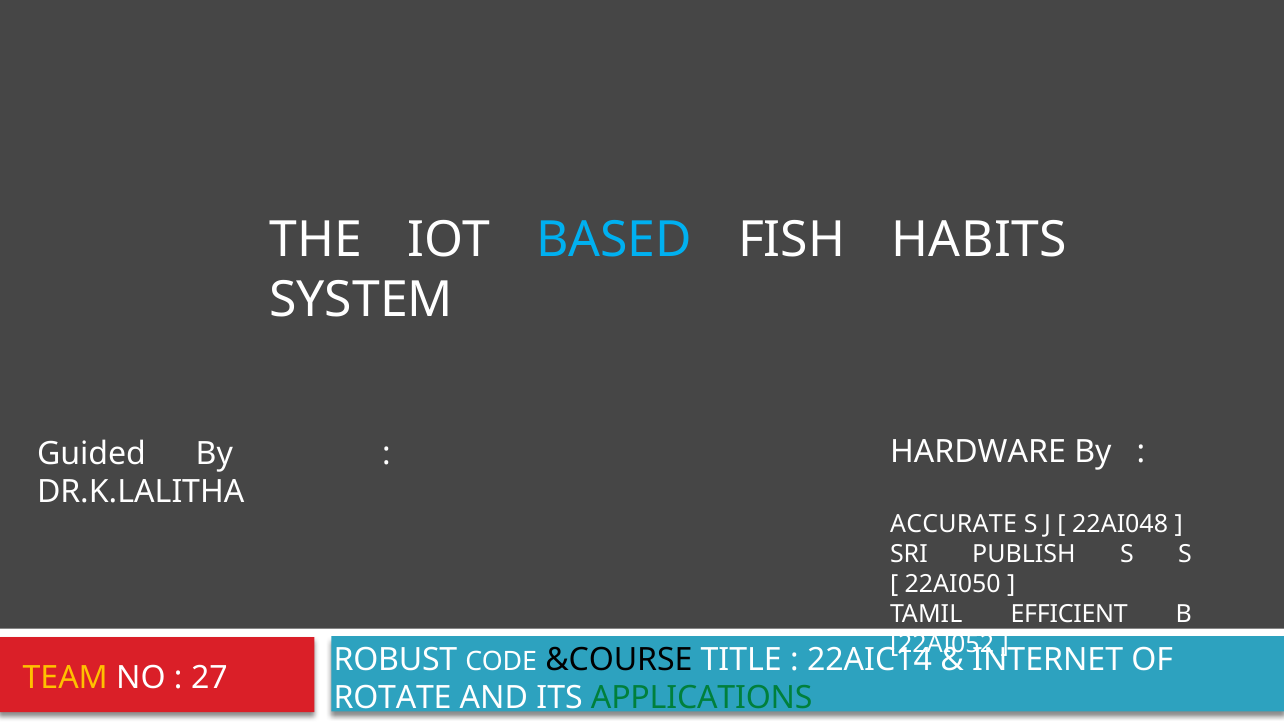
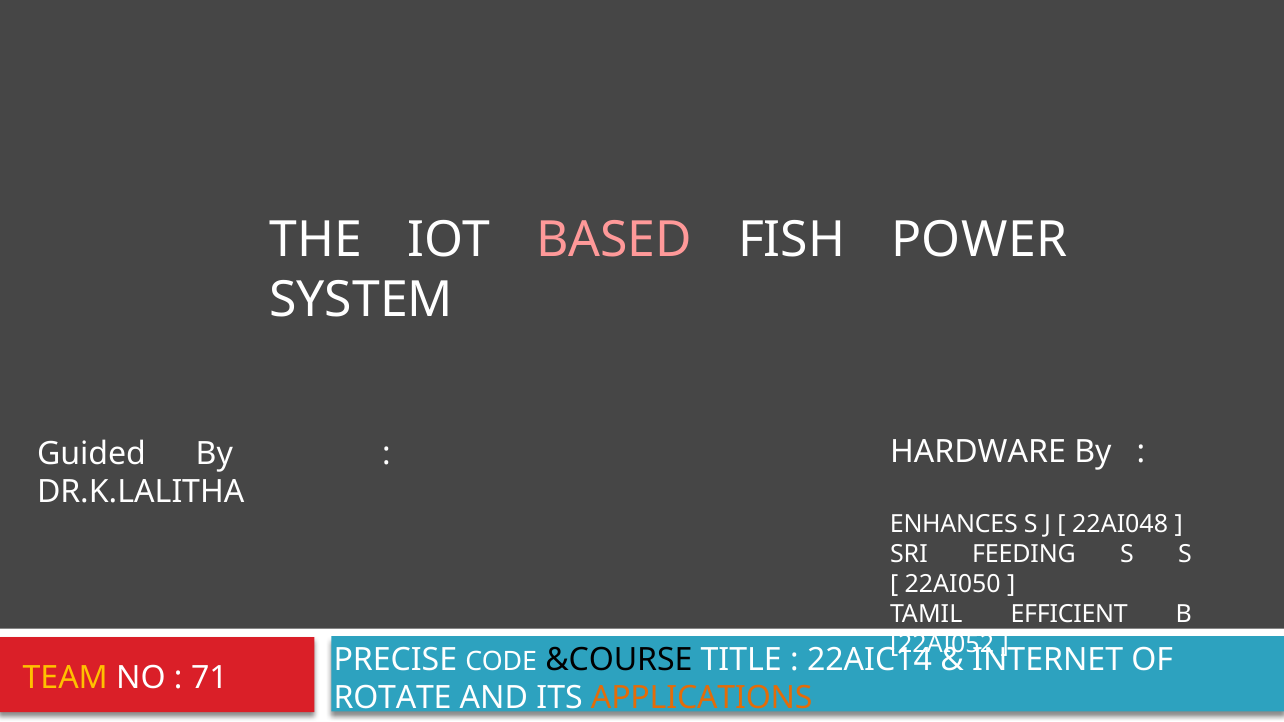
BASED colour: light blue -> pink
HABITS: HABITS -> POWER
ACCURATE: ACCURATE -> ENHANCES
PUBLISH: PUBLISH -> FEEDING
ROBUST: ROBUST -> PRECISE
27: 27 -> 71
APPLICATIONS colour: green -> orange
